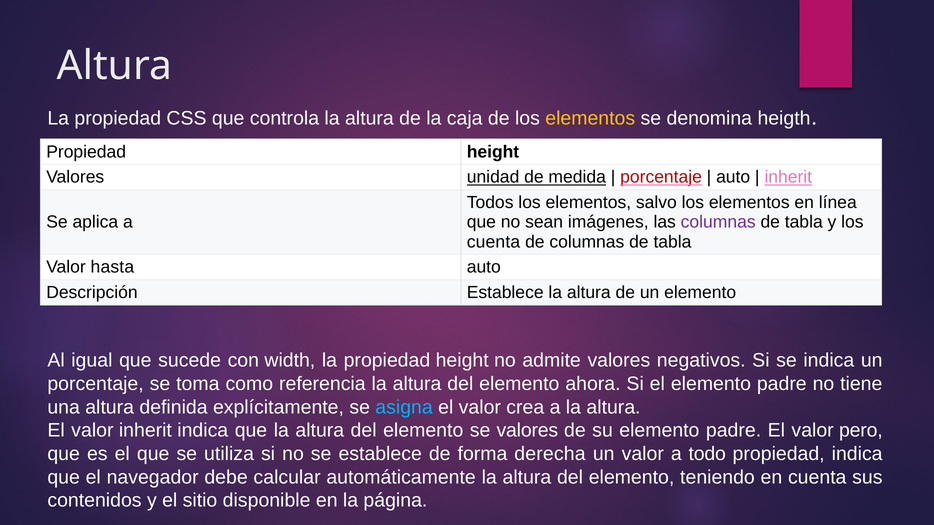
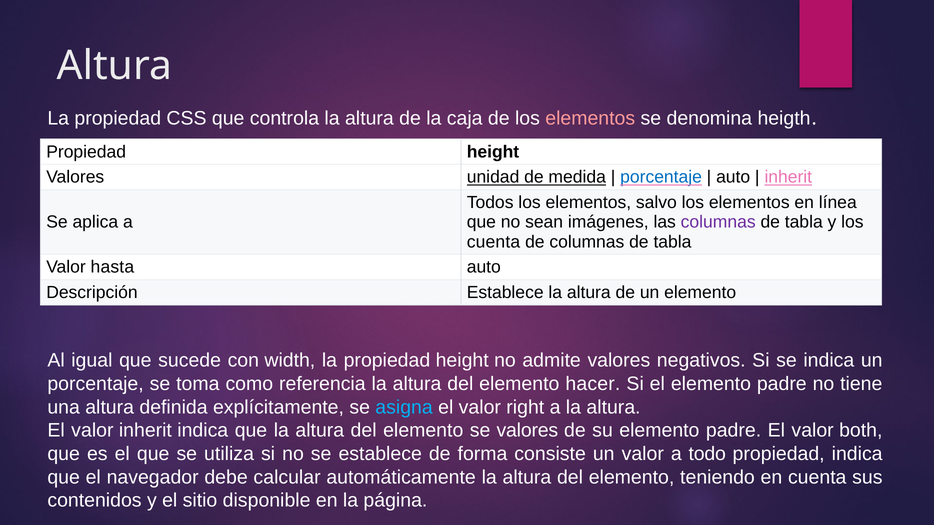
elementos at (590, 118) colour: yellow -> pink
porcentaje at (661, 177) colour: red -> blue
ahora: ahora -> hacer
crea: crea -> right
pero: pero -> both
derecha: derecha -> consiste
